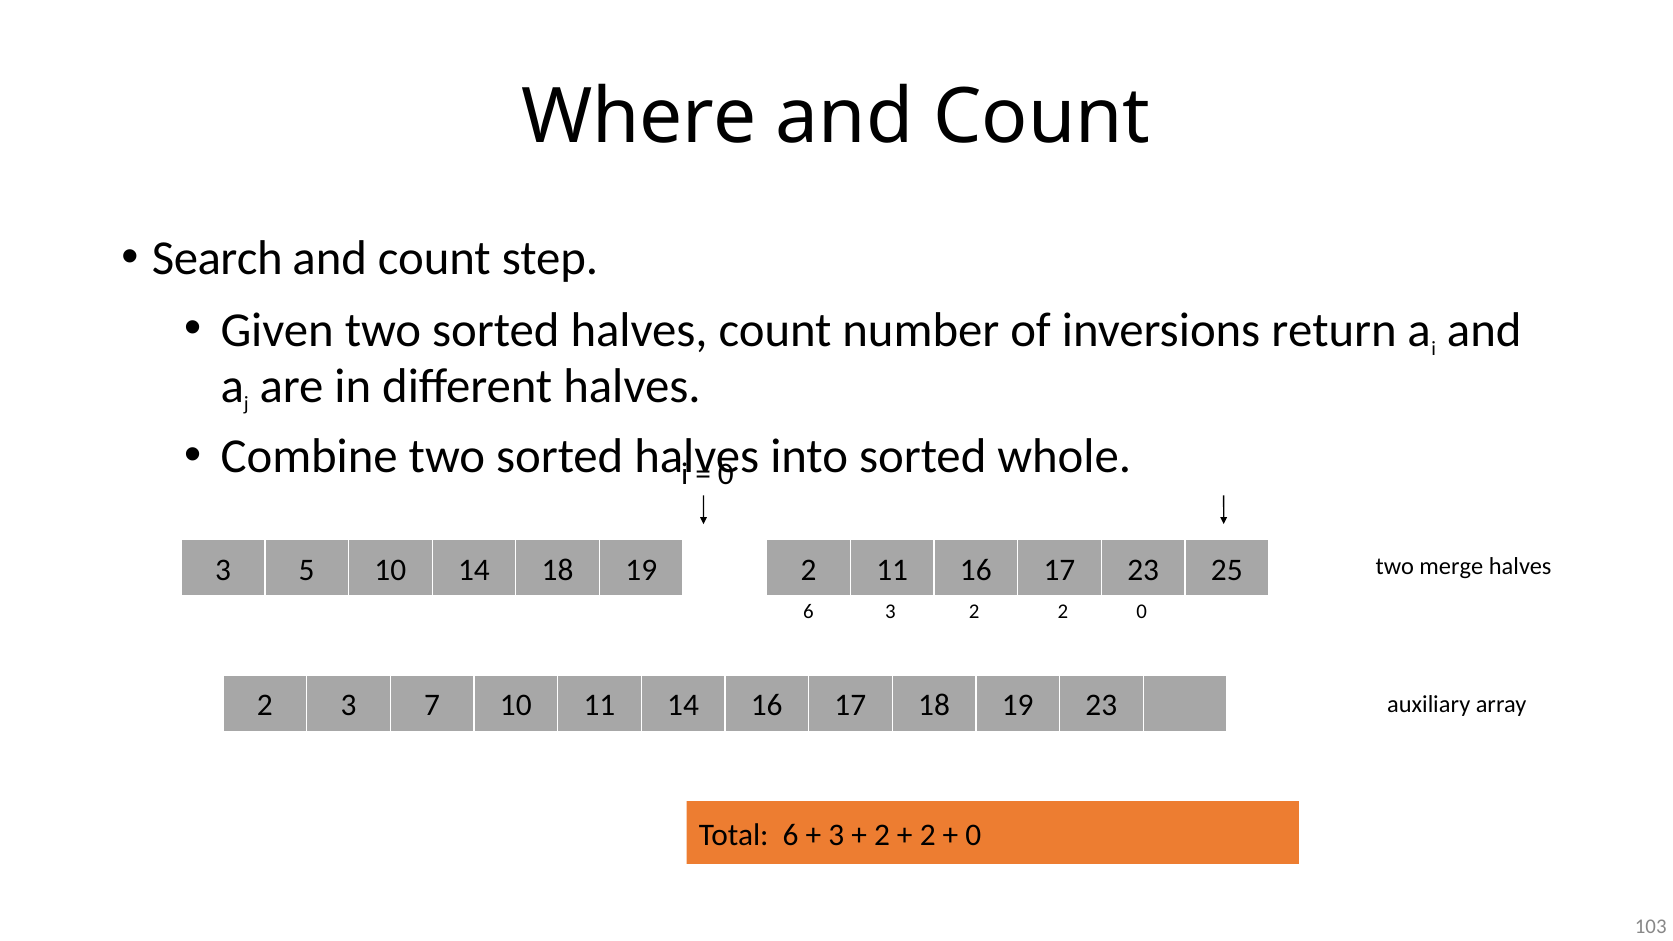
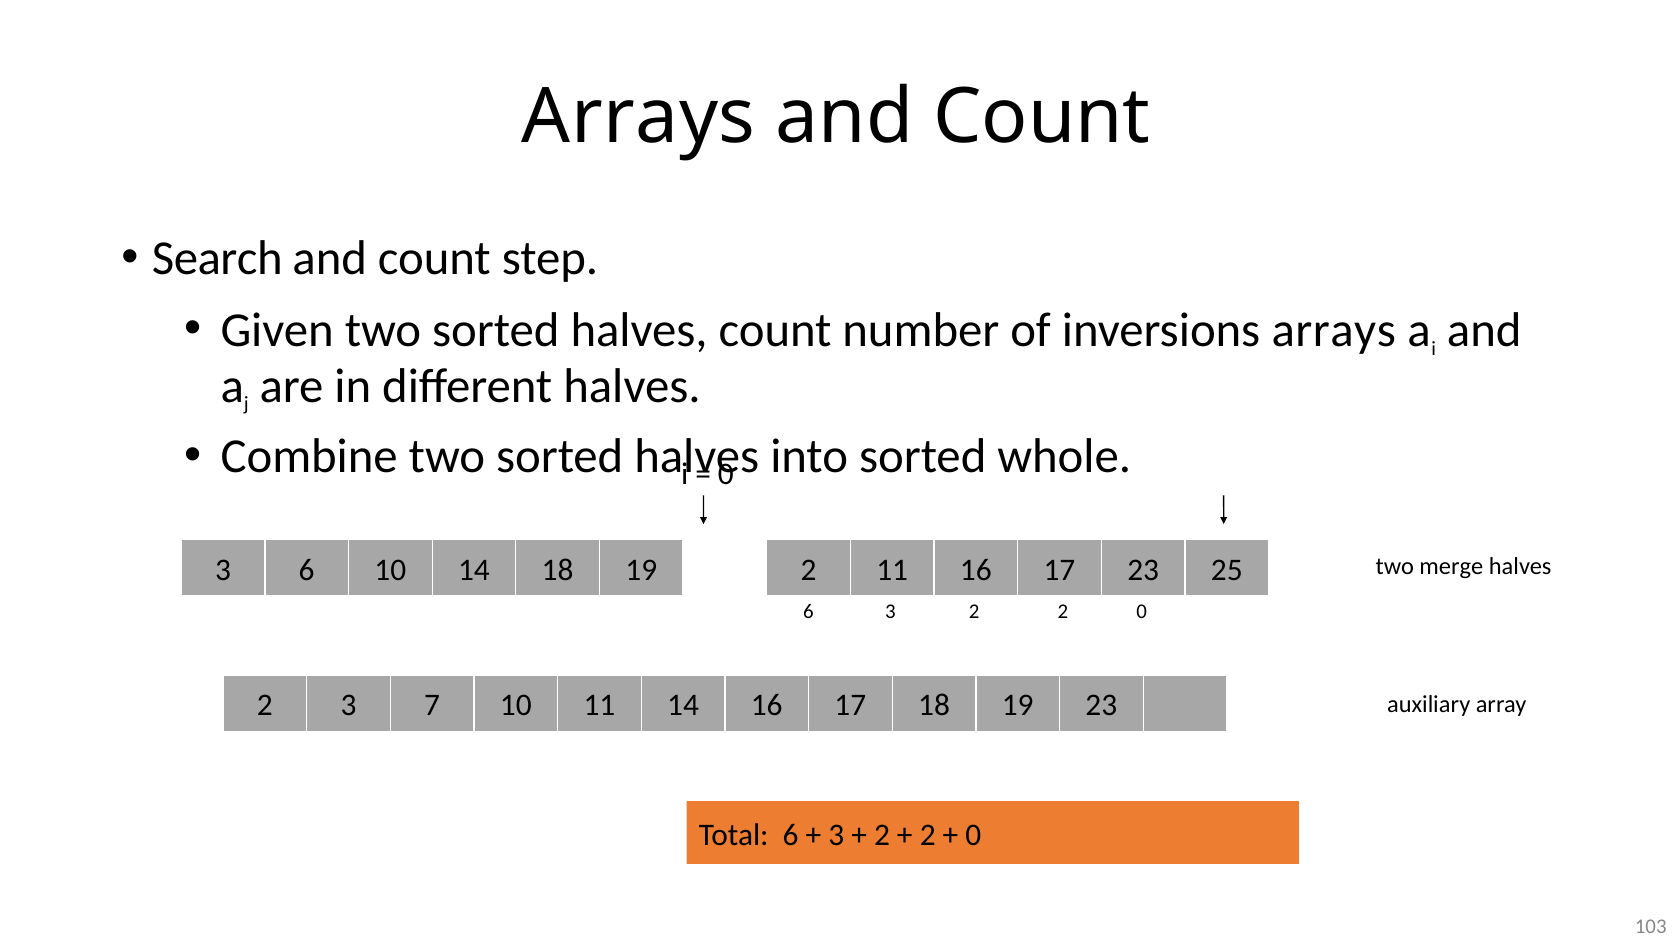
Where at (639, 117): Where -> Arrays
inversions return: return -> arrays
3 5: 5 -> 6
